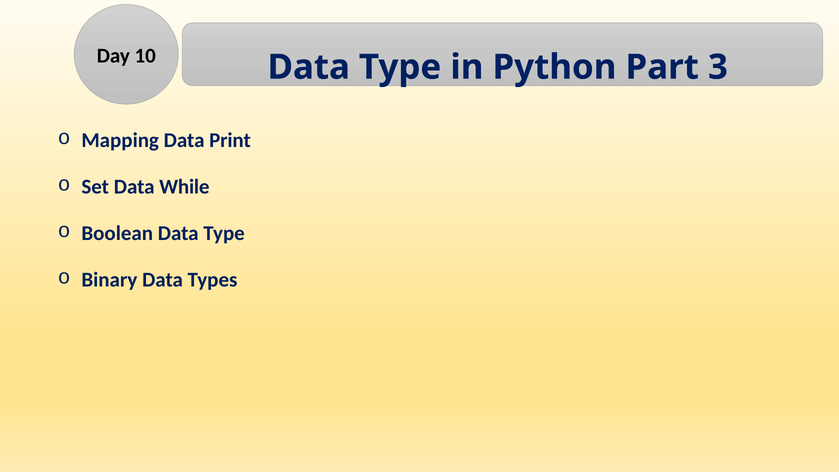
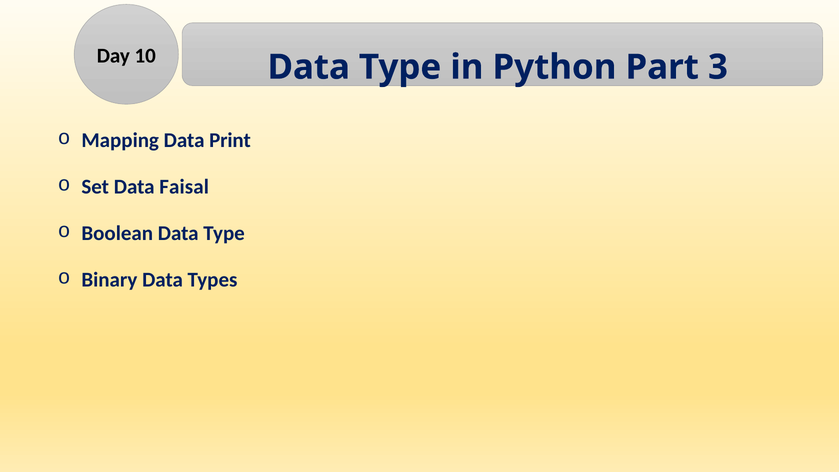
While: While -> Faisal
